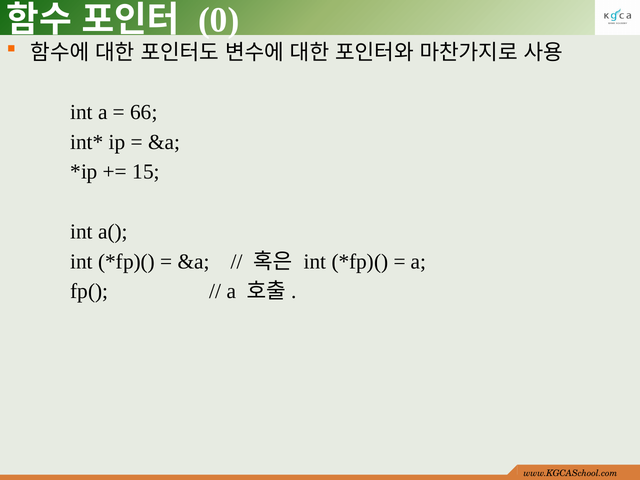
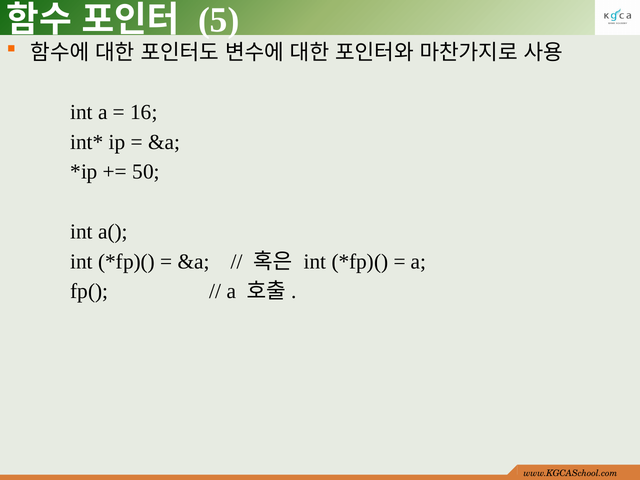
0: 0 -> 5
66: 66 -> 16
15: 15 -> 50
